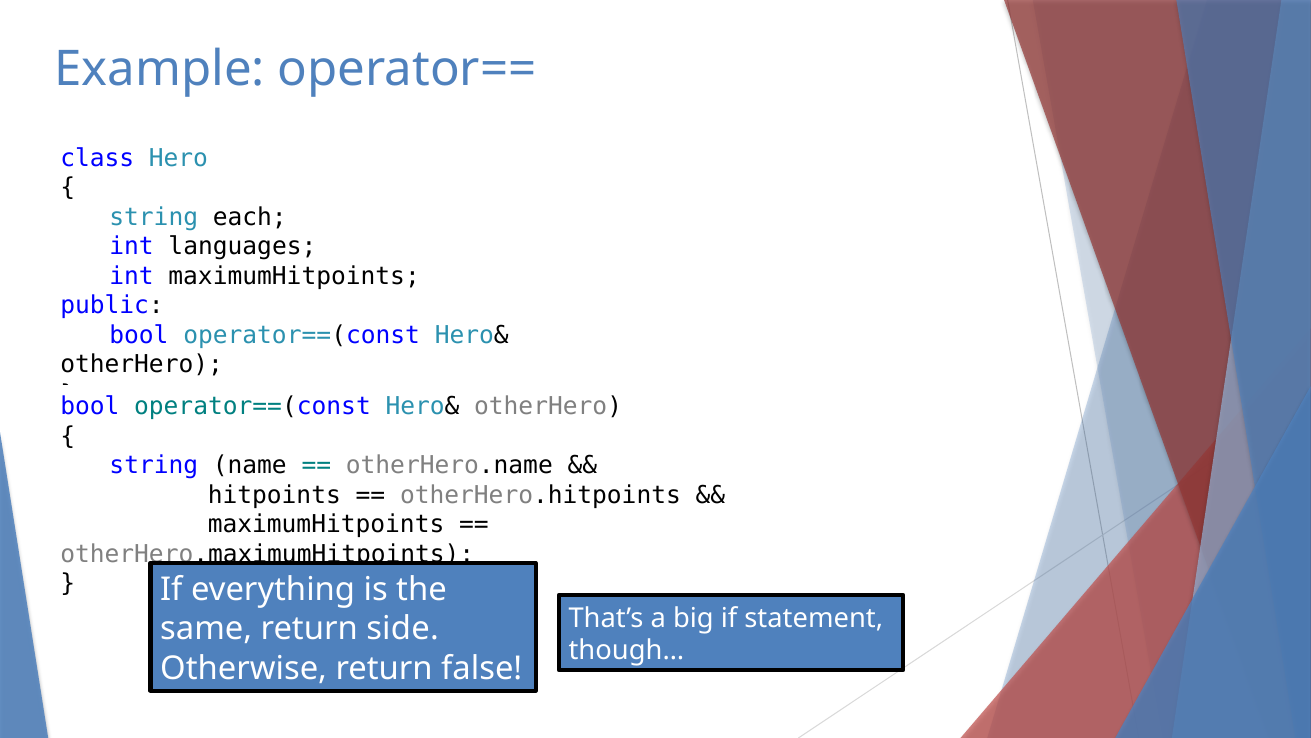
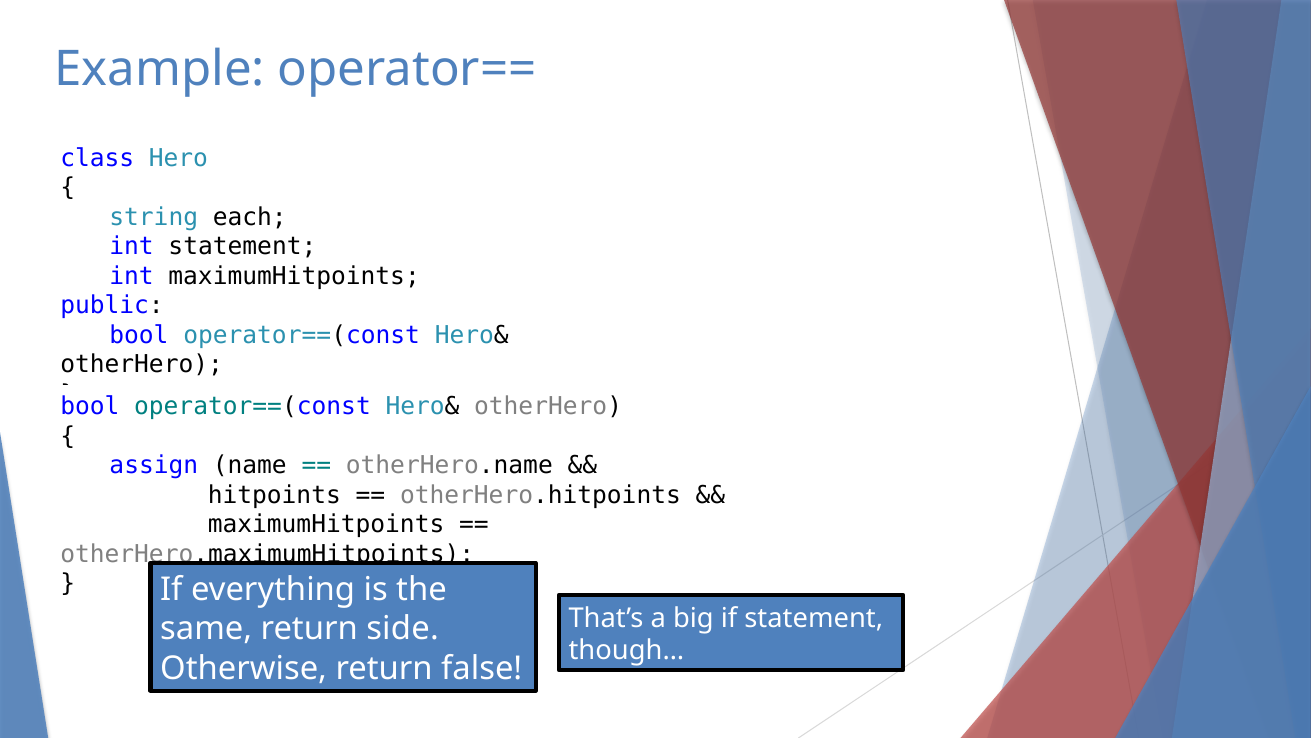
int languages: languages -> statement
string at (154, 465): string -> assign
